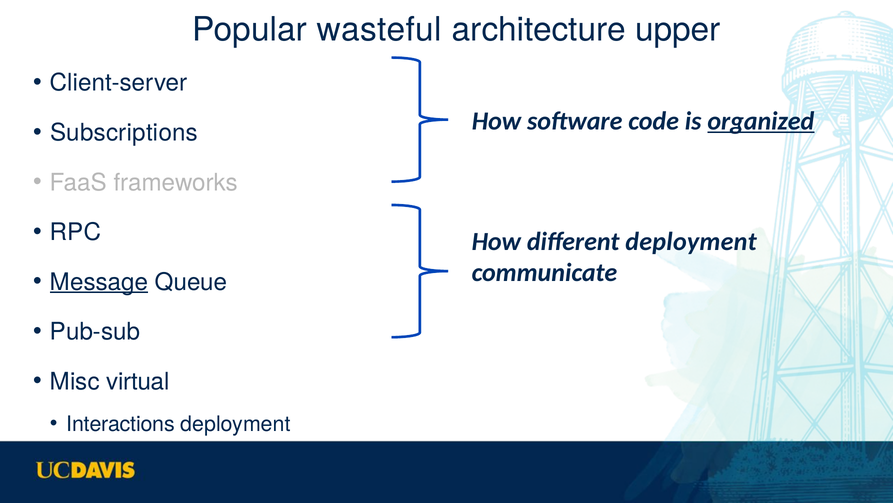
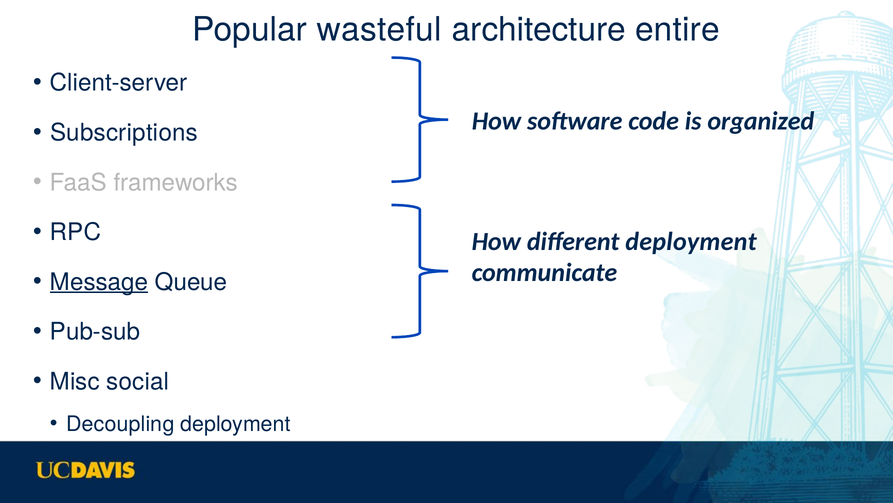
upper: upper -> entire
organized underline: present -> none
virtual: virtual -> social
Interactions: Interactions -> Decoupling
